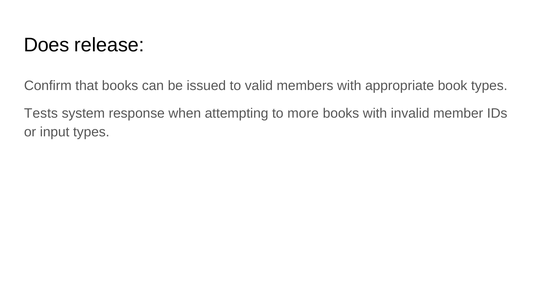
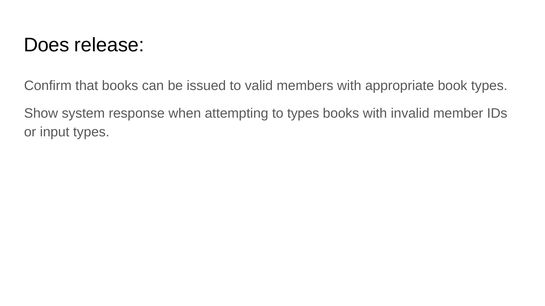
Tests: Tests -> Show
to more: more -> types
